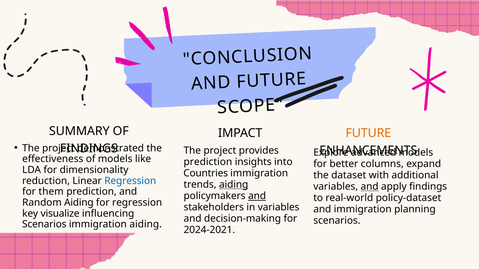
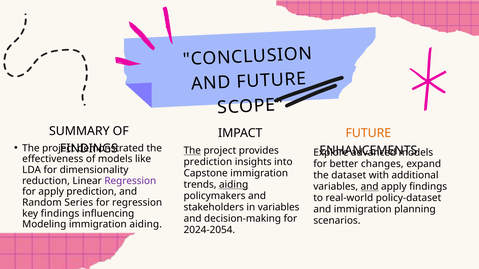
The at (192, 151) underline: none -> present
columns: columns -> changes
Countries: Countries -> Capstone
Regression at (130, 181) colour: blue -> purple
for them: them -> apply
and at (257, 196) underline: present -> none
Random Aiding: Aiding -> Series
key visualize: visualize -> findings
Scenarios at (44, 225): Scenarios -> Modeling
2024-2021: 2024-2021 -> 2024-2054
